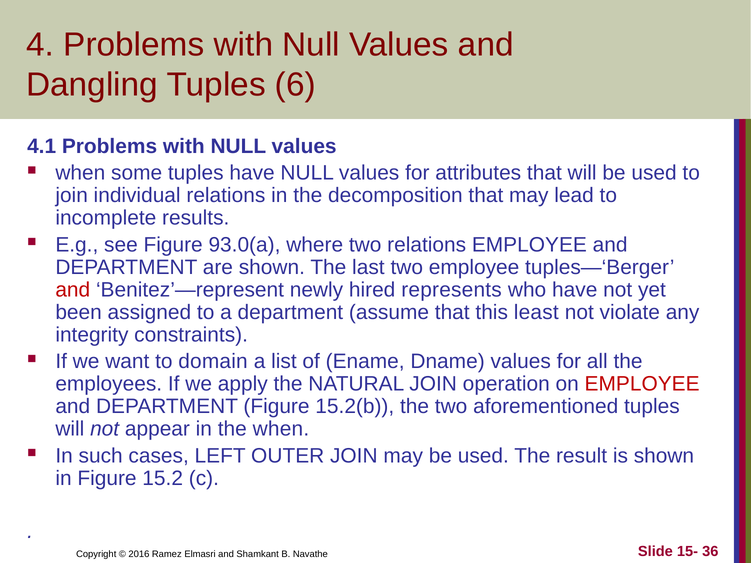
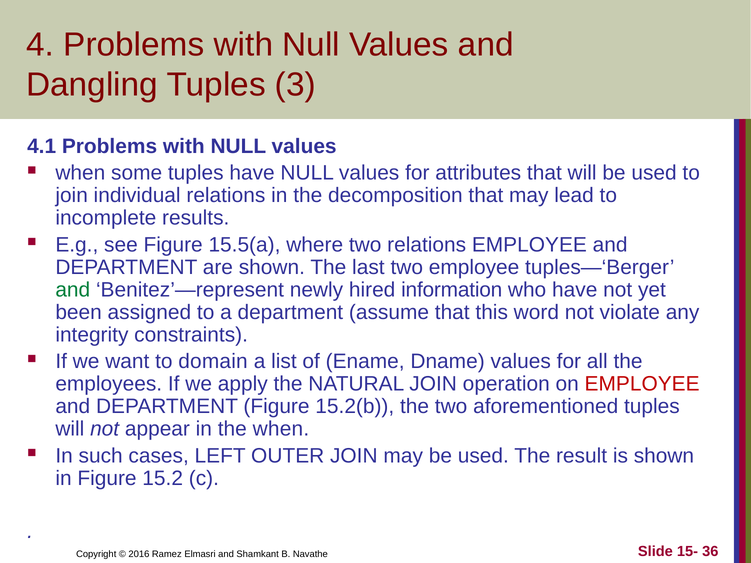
6: 6 -> 3
93.0(a: 93.0(a -> 15.5(a
and at (73, 290) colour: red -> green
represents: represents -> information
least: least -> word
